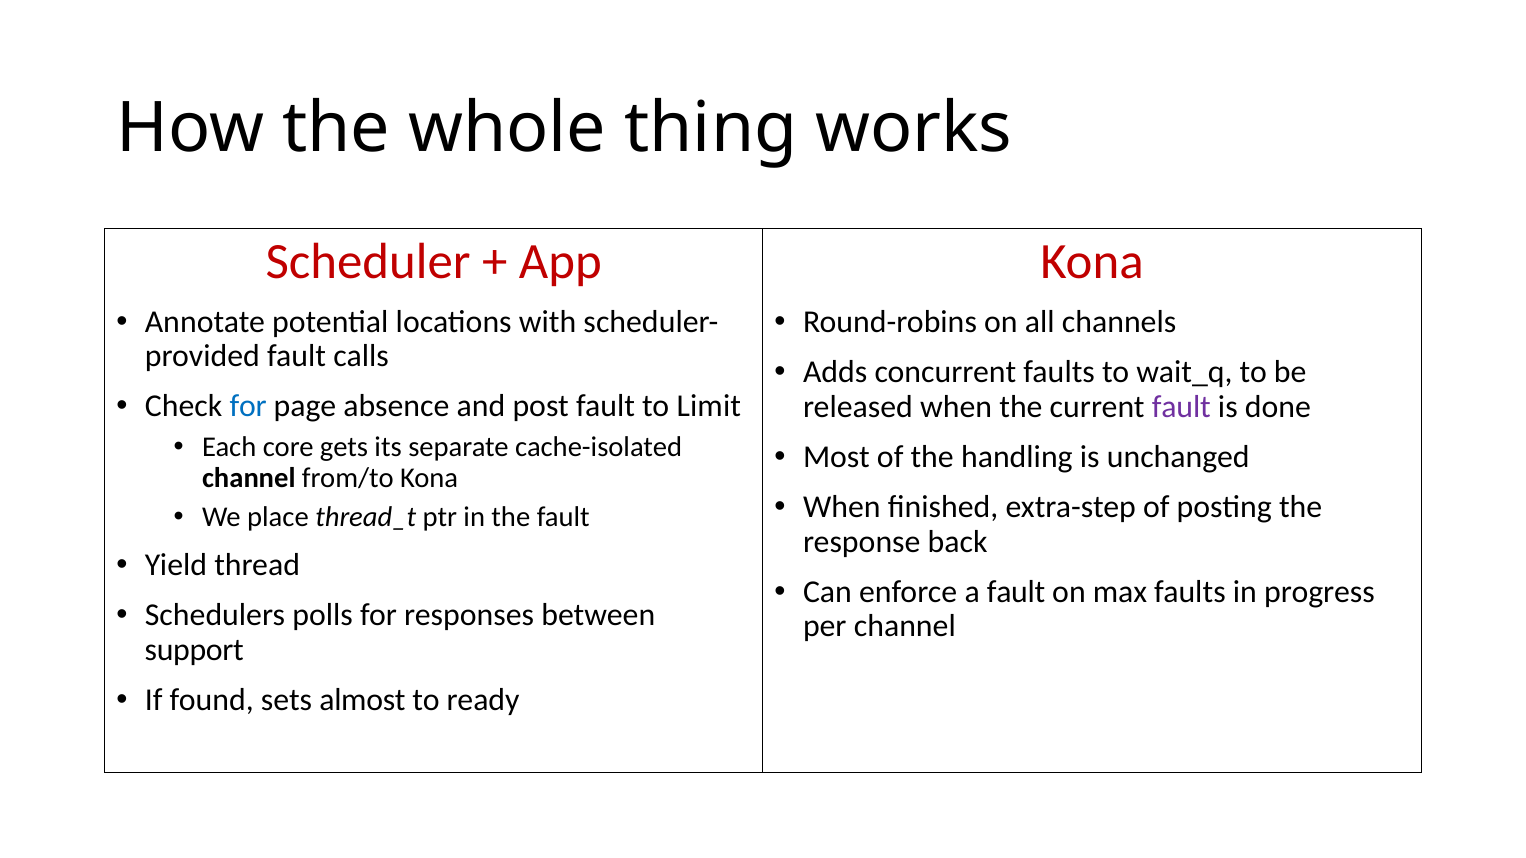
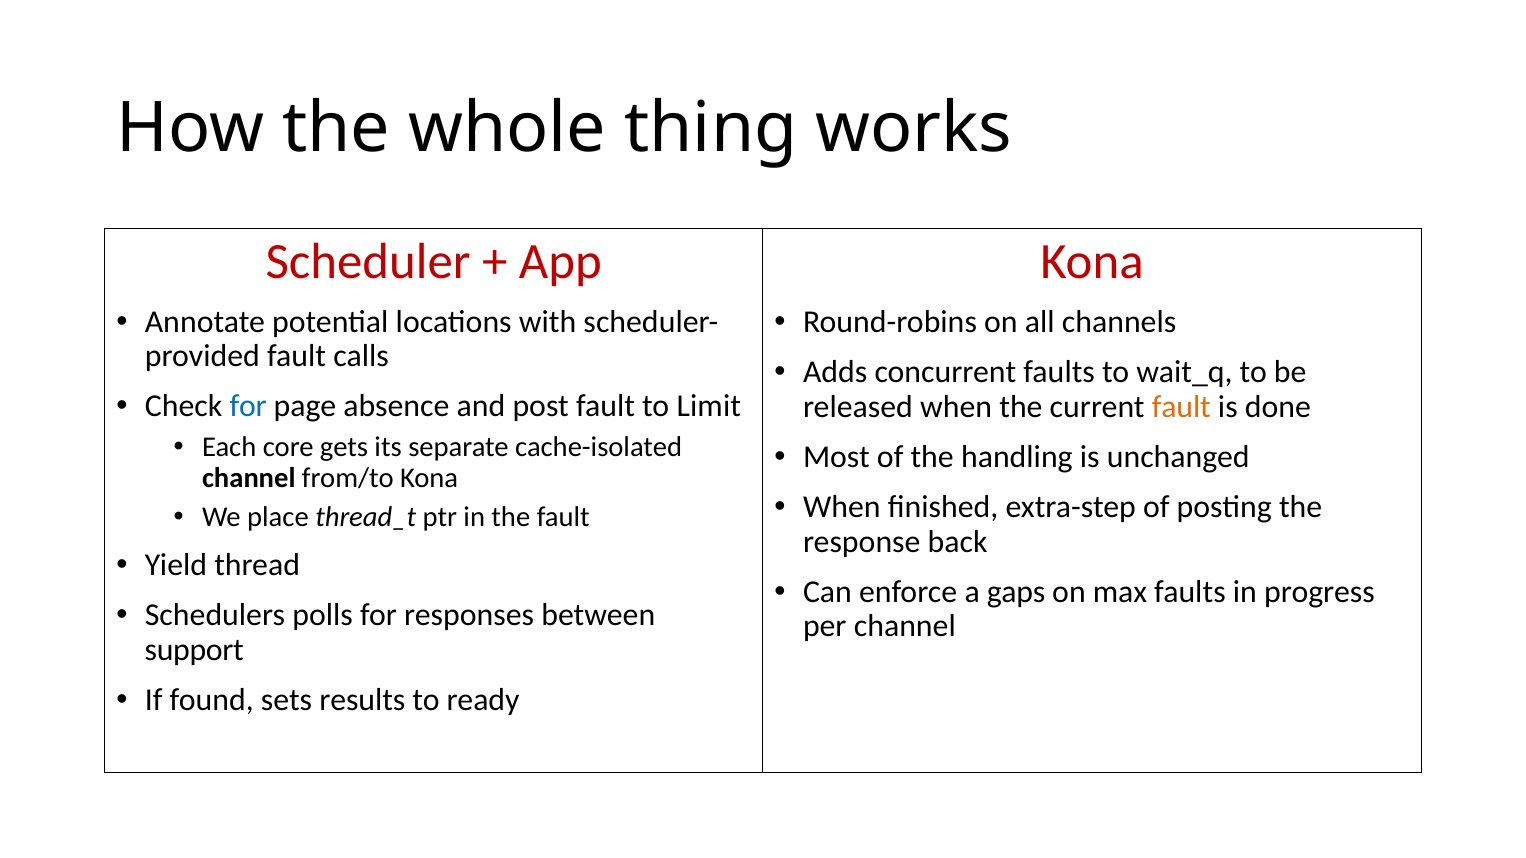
fault at (1181, 407) colour: purple -> orange
a fault: fault -> gaps
almost: almost -> results
